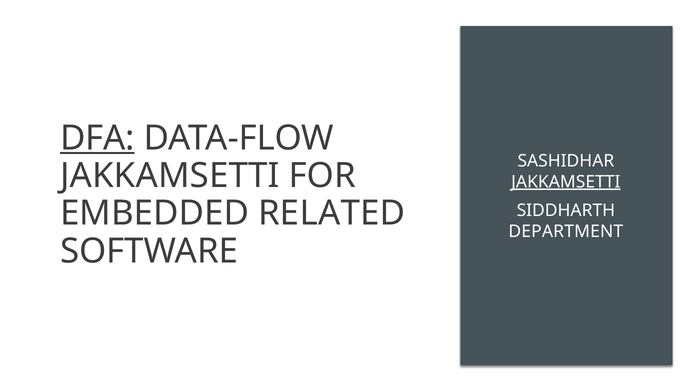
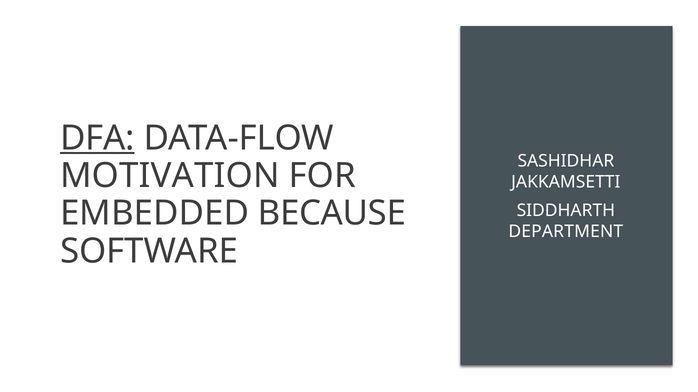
JAKKAMSETTI at (170, 176): JAKKAMSETTI -> MOTIVATION
JAKKAMSETTI at (566, 182) underline: present -> none
RELATED: RELATED -> BECAUSE
